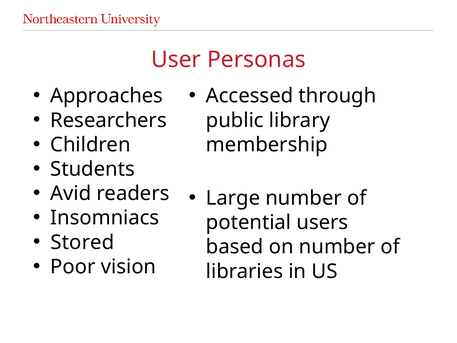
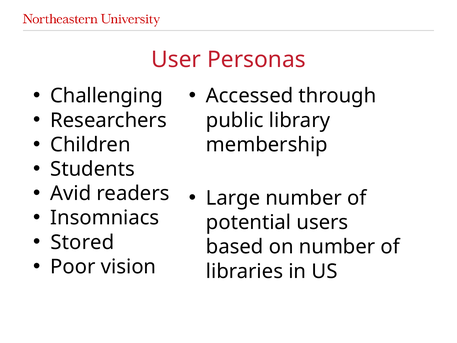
Approaches: Approaches -> Challenging
